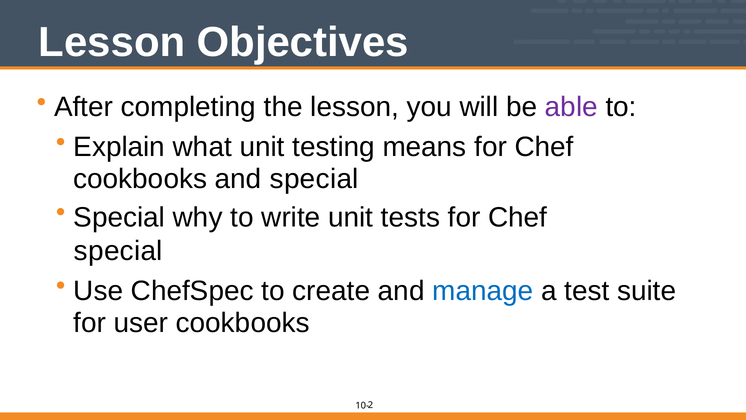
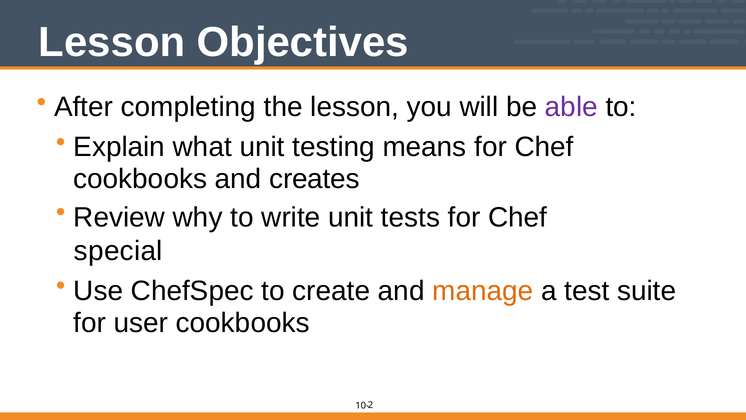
and special: special -> creates
Special at (119, 217): Special -> Review
manage colour: blue -> orange
